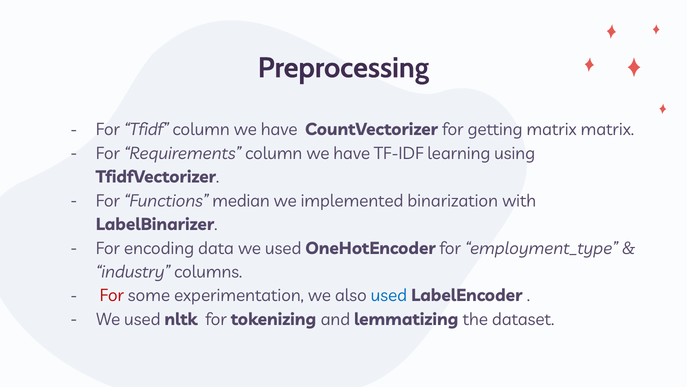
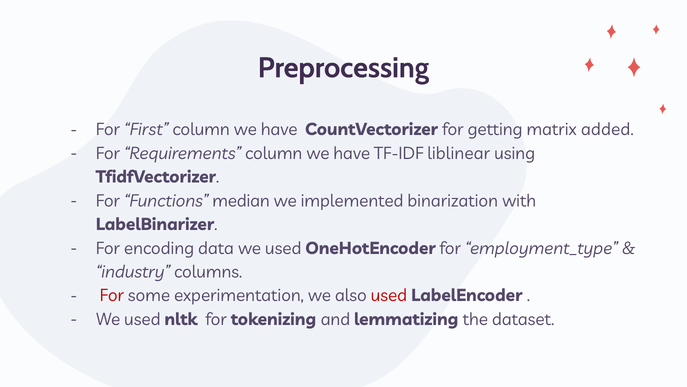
Tfidf: Tfidf -> First
matrix matrix: matrix -> added
learning: learning -> liblinear
used at (389, 295) colour: blue -> red
